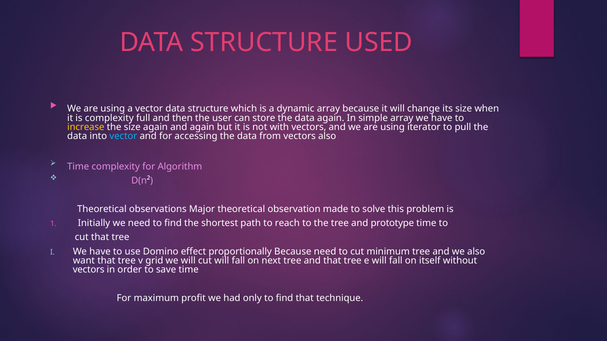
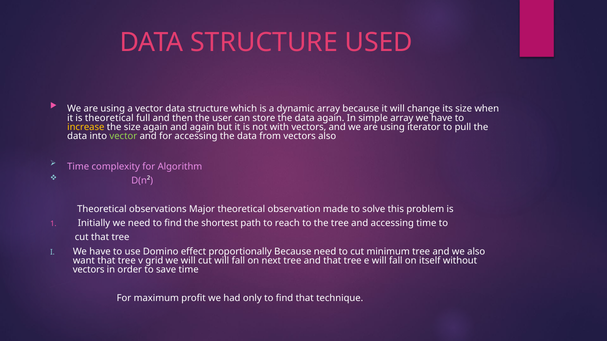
is complexity: complexity -> theoretical
vector at (123, 136) colour: light blue -> light green
and prototype: prototype -> accessing
